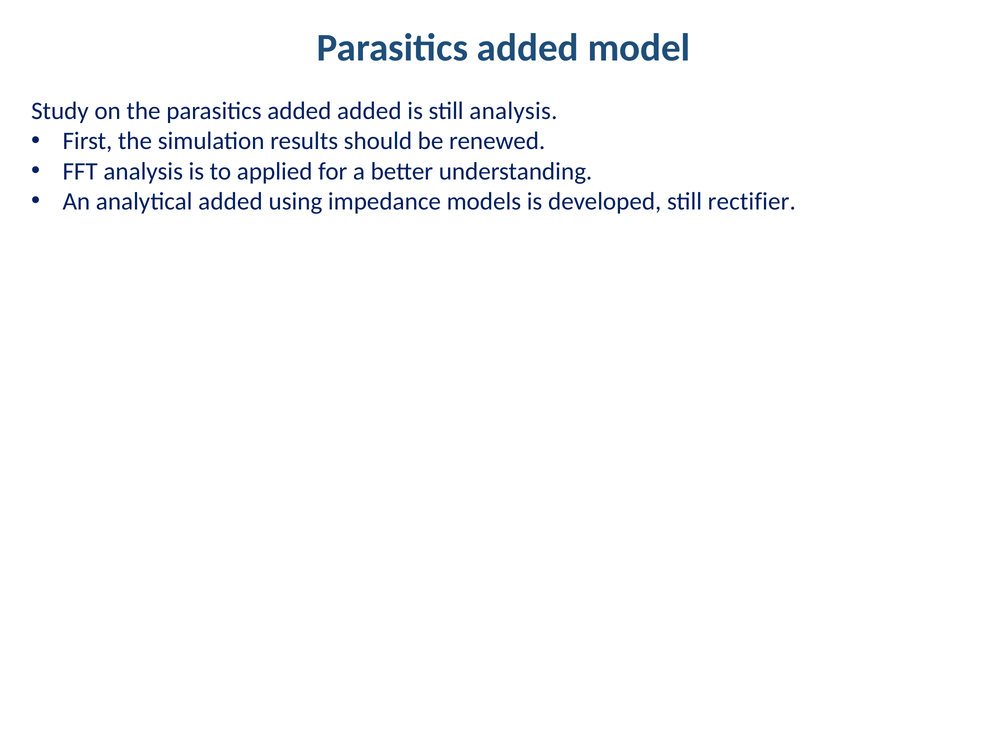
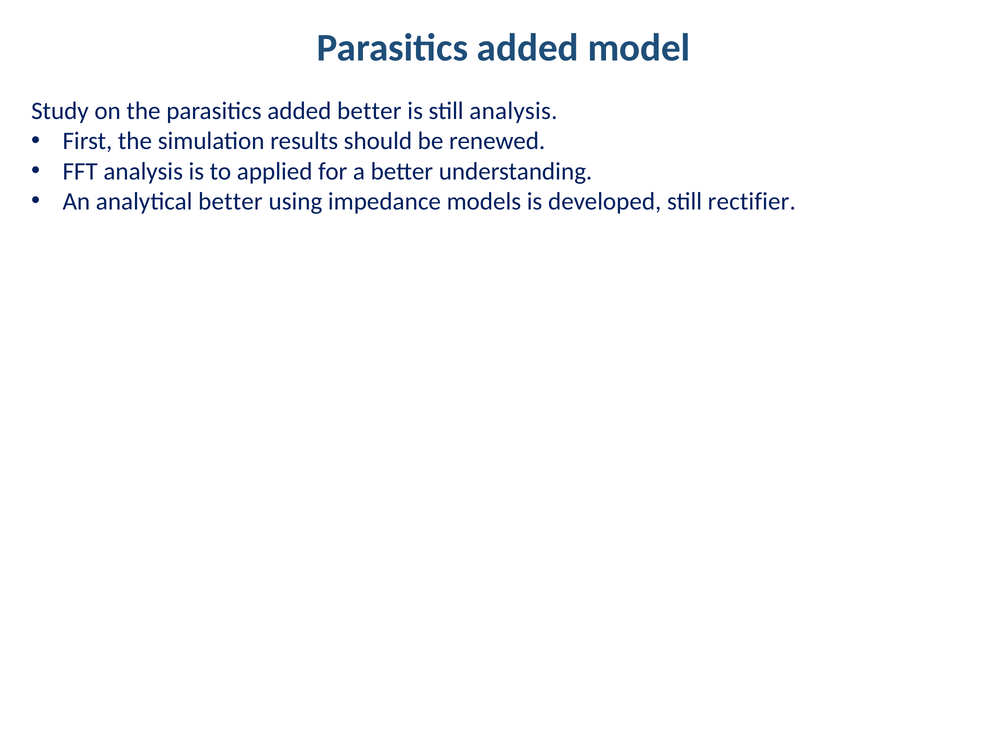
added added: added -> better
analytical added: added -> better
